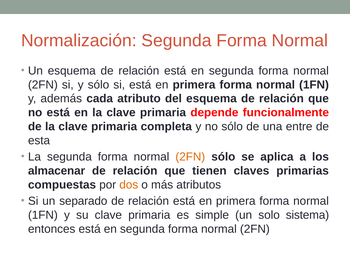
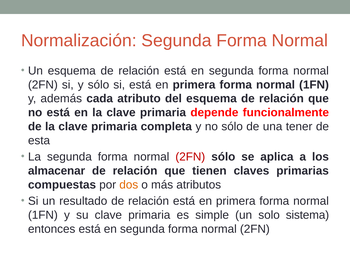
entre: entre -> tener
2FN at (190, 157) colour: orange -> red
separado: separado -> resultado
